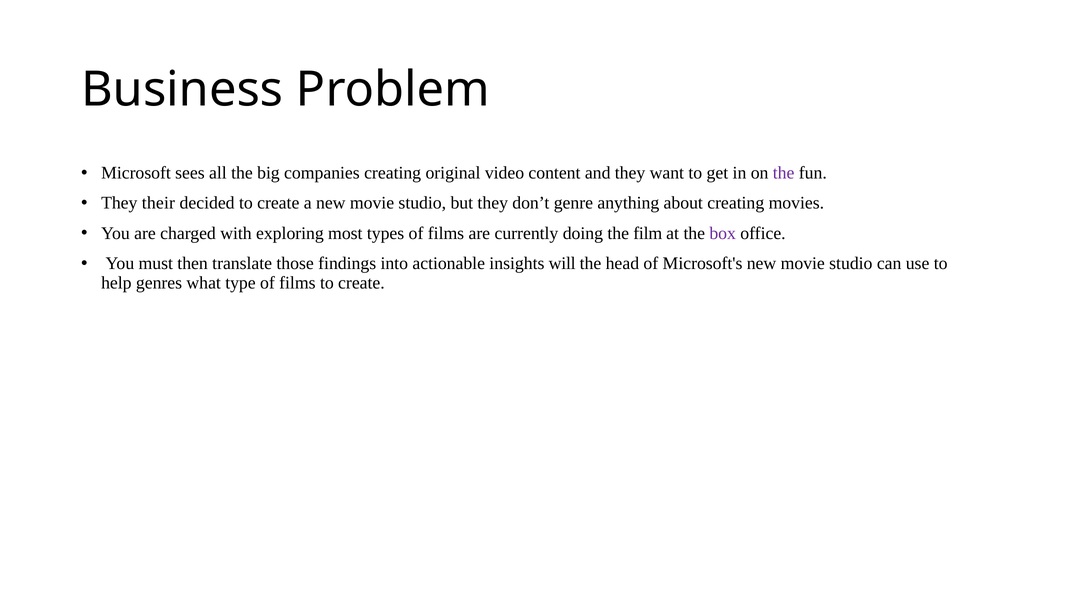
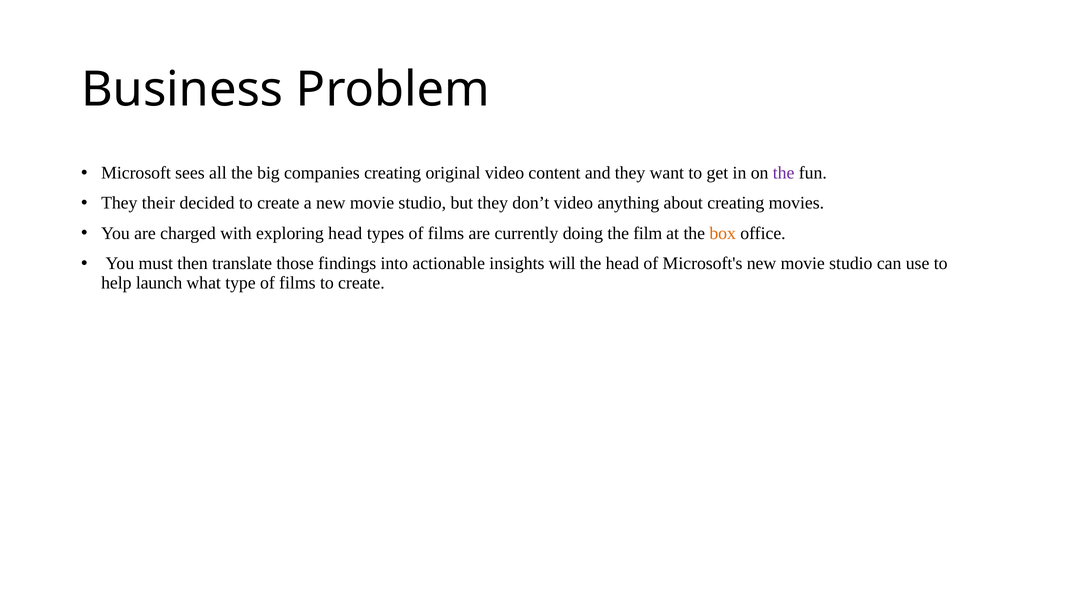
don’t genre: genre -> video
exploring most: most -> head
box colour: purple -> orange
genres: genres -> launch
